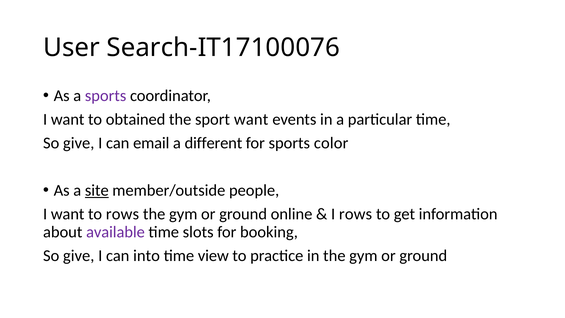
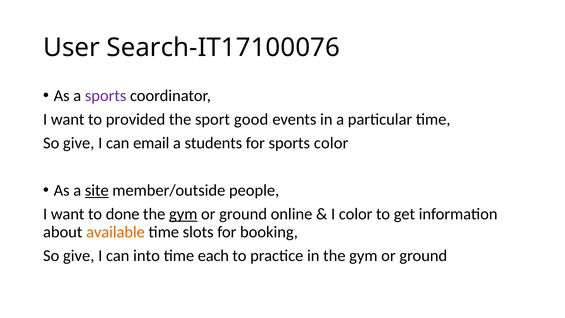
obtained: obtained -> provided
sport want: want -> good
different: different -> students
to rows: rows -> done
gym at (183, 214) underline: none -> present
I rows: rows -> color
available colour: purple -> orange
view: view -> each
